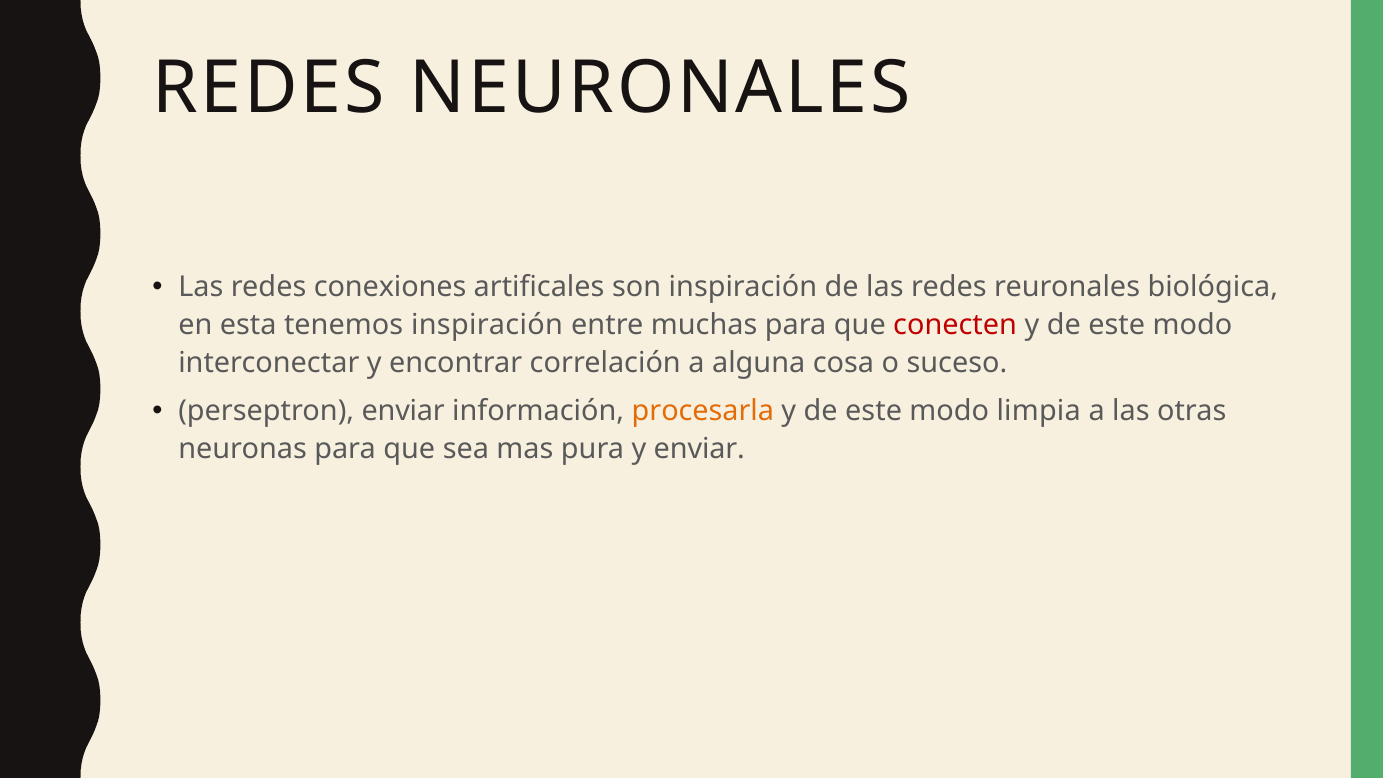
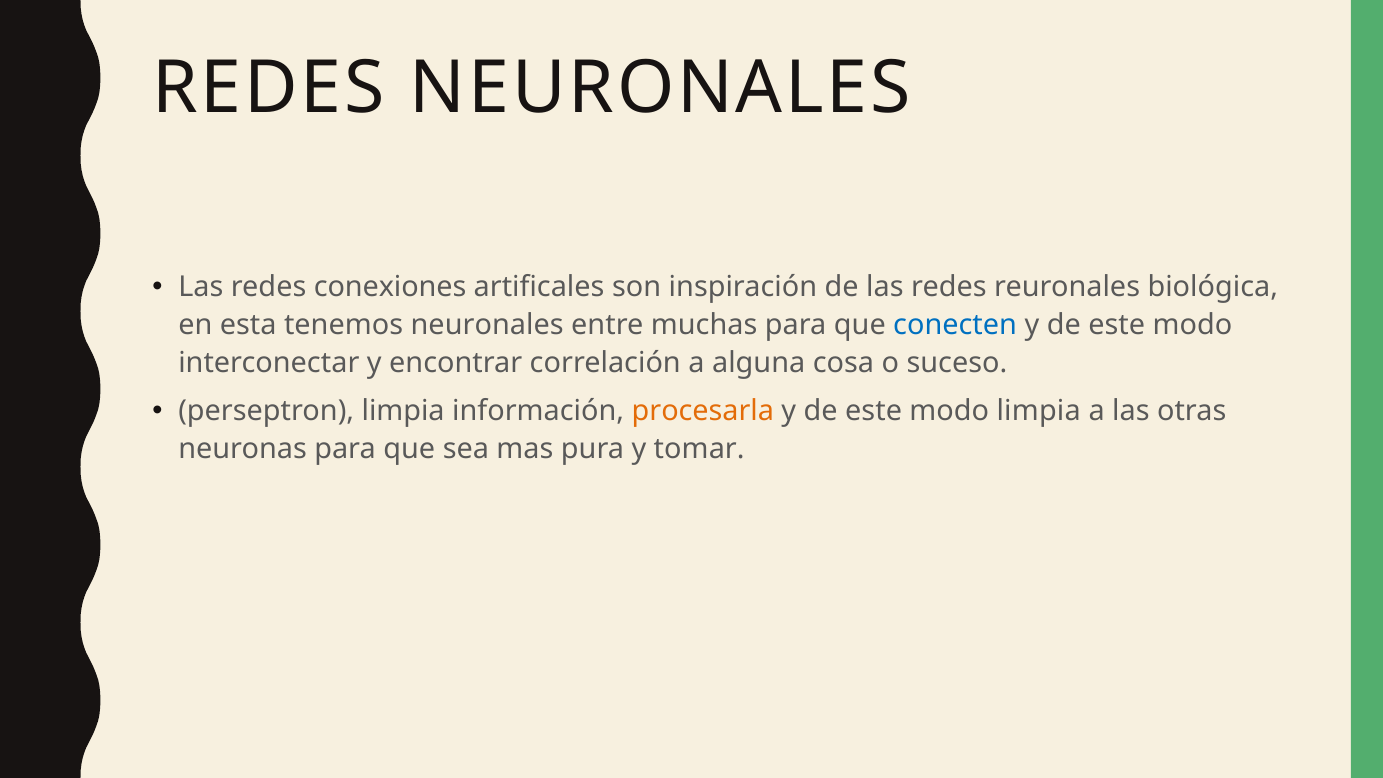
tenemos inspiración: inspiración -> neuronales
conecten colour: red -> blue
perseptron enviar: enviar -> limpia
y enviar: enviar -> tomar
